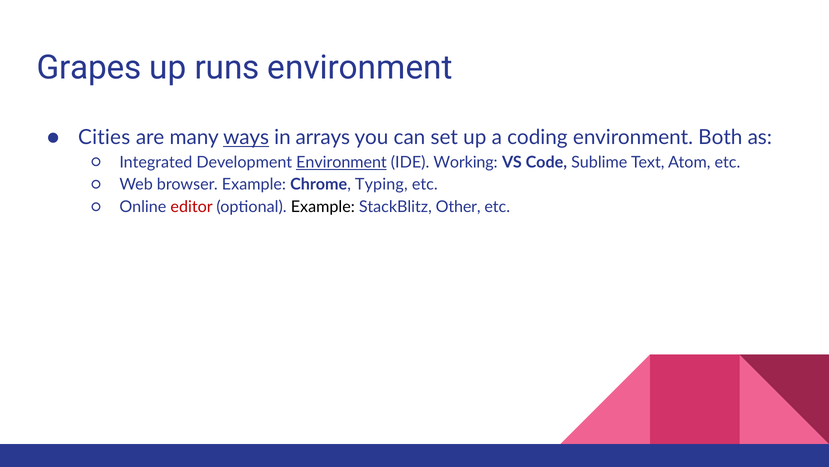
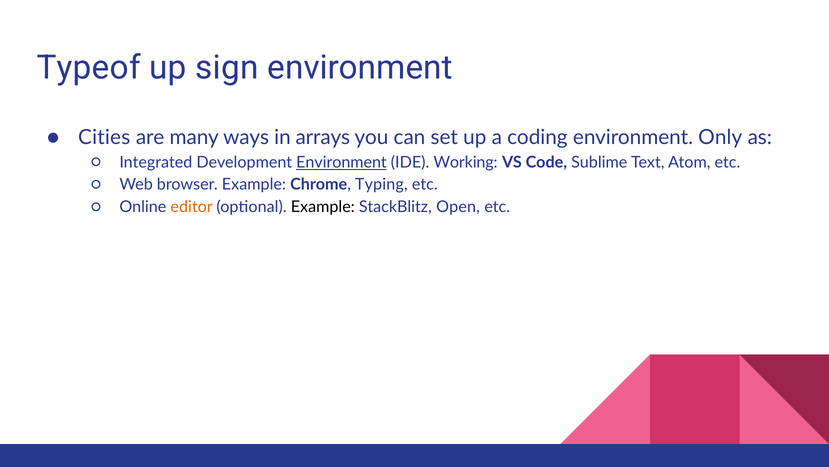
Grapes: Grapes -> Typeof
runs: runs -> sign
ways underline: present -> none
Both: Both -> Only
editor colour: red -> orange
Other: Other -> Open
